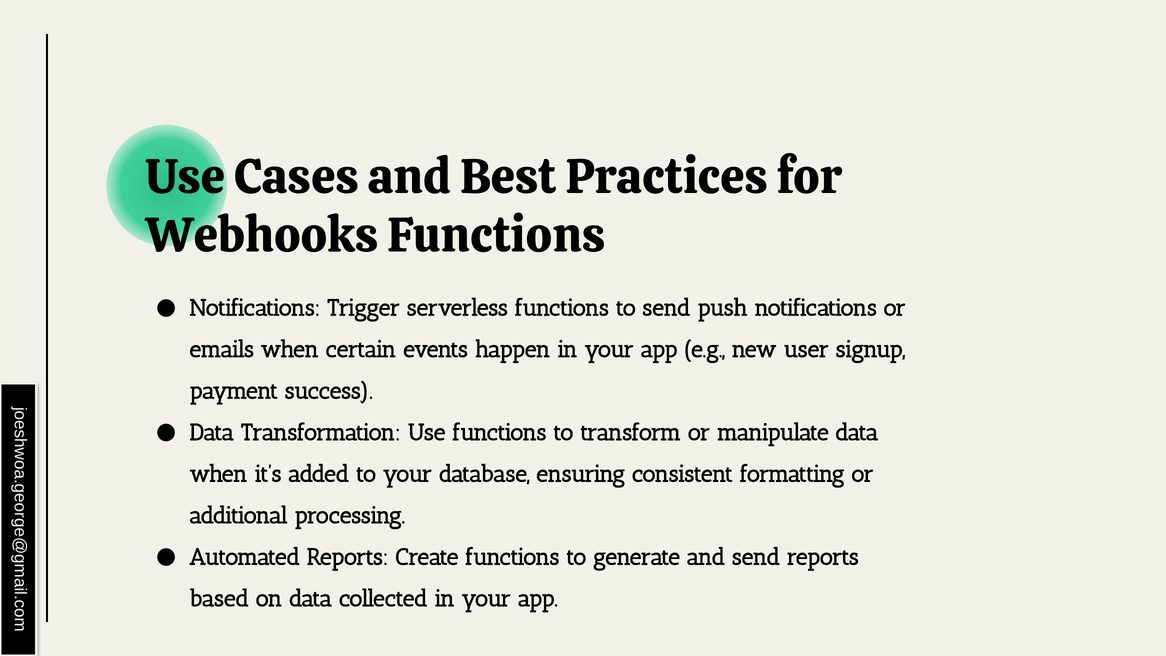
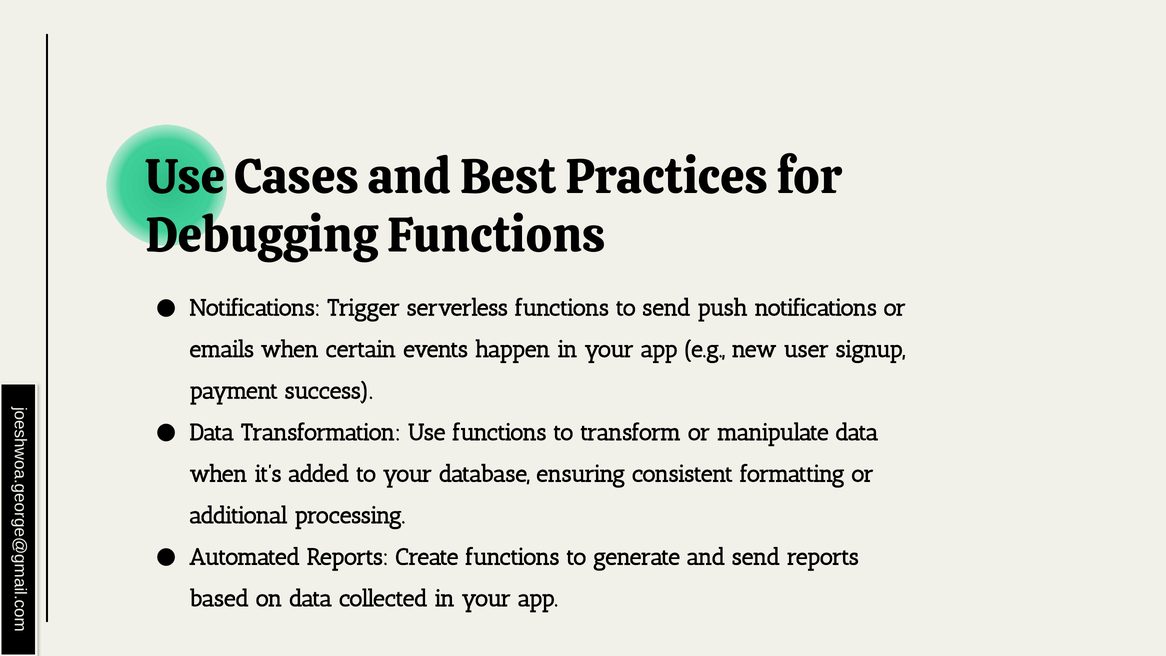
Webhooks: Webhooks -> Debugging
